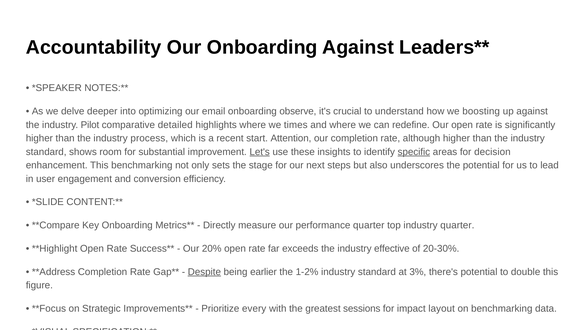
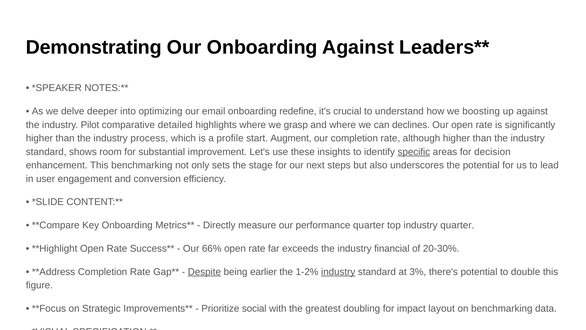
Accountability: Accountability -> Demonstrating
observe: observe -> redefine
times: times -> grasp
redefine: redefine -> declines
recent: recent -> profile
Attention: Attention -> Augment
Let's underline: present -> none
20%: 20% -> 66%
effective: effective -> financial
industry at (338, 272) underline: none -> present
every: every -> social
sessions: sessions -> doubling
